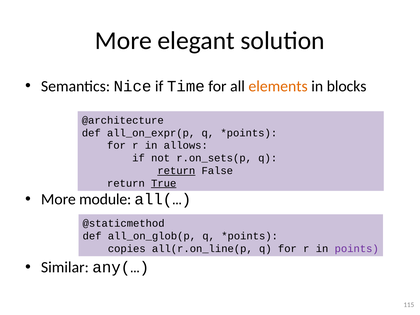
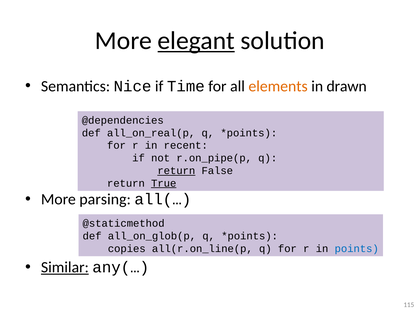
elegant underline: none -> present
blocks: blocks -> drawn
@architecture: @architecture -> @dependencies
all_on_expr(p: all_on_expr(p -> all_on_real(p
allows: allows -> recent
r.on_sets(p: r.on_sets(p -> r.on_pipe(p
module: module -> parsing
points colour: purple -> blue
Similar underline: none -> present
